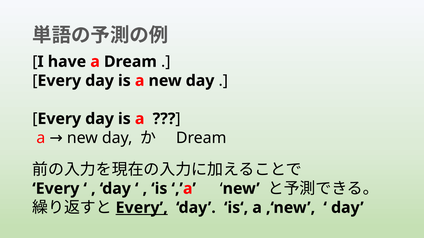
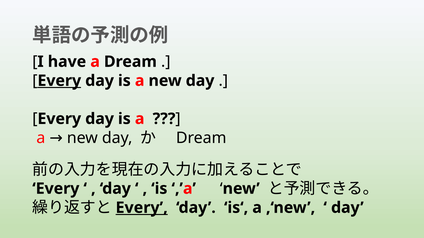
Every at (59, 81) underline: none -> present
